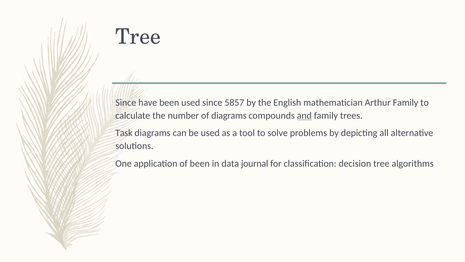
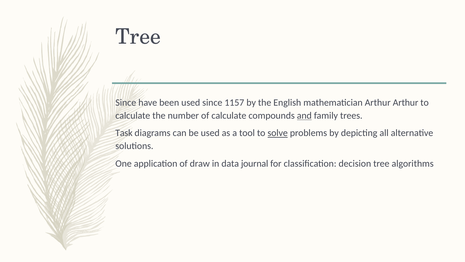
5857: 5857 -> 1157
Arthur Family: Family -> Arthur
of diagrams: diagrams -> calculate
solve underline: none -> present
of been: been -> draw
